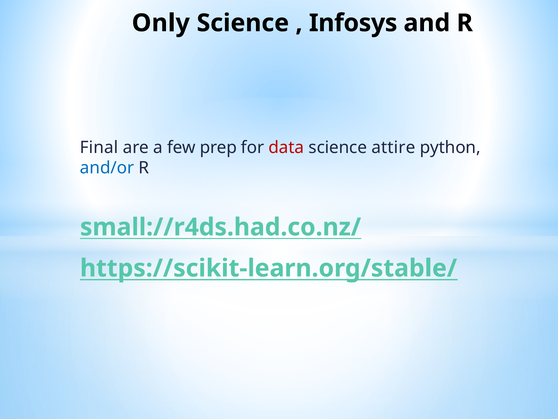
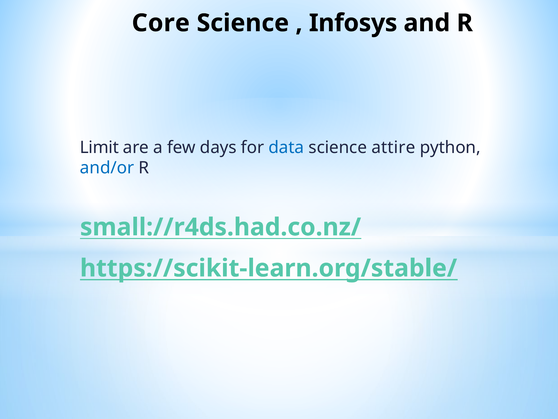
Only: Only -> Core
Final: Final -> Limit
prep: prep -> days
data colour: red -> blue
